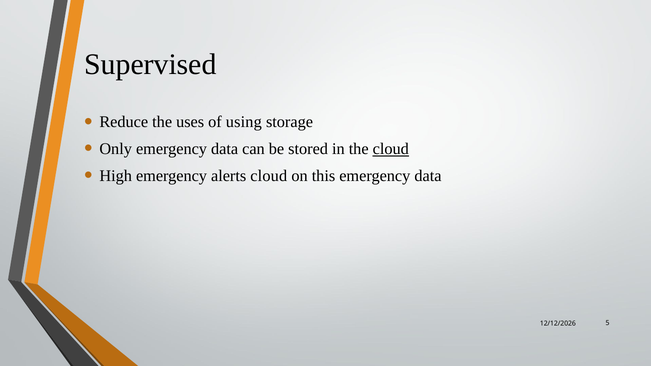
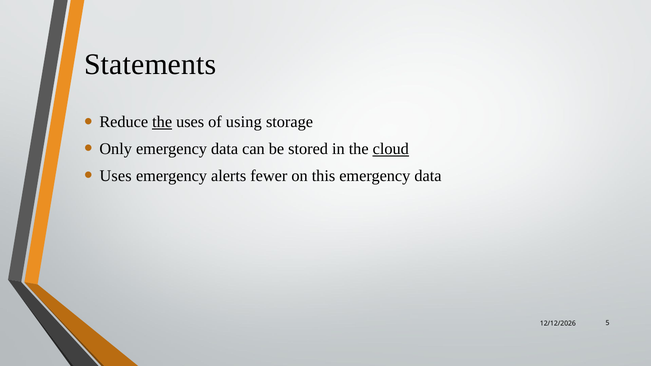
Supervised: Supervised -> Statements
the at (162, 122) underline: none -> present
High at (116, 176): High -> Uses
alerts cloud: cloud -> fewer
